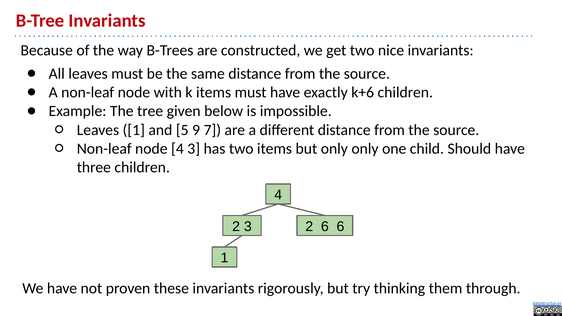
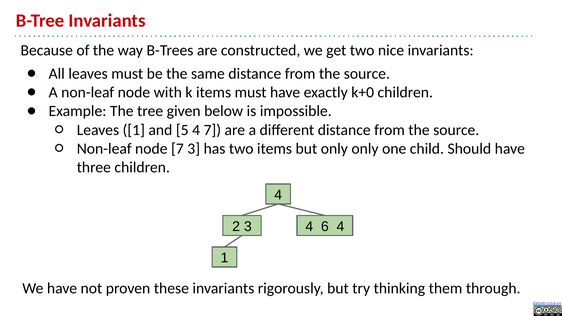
k+6: k+6 -> k+0
5 9: 9 -> 4
node 4: 4 -> 7
3 2: 2 -> 4
6 6: 6 -> 4
